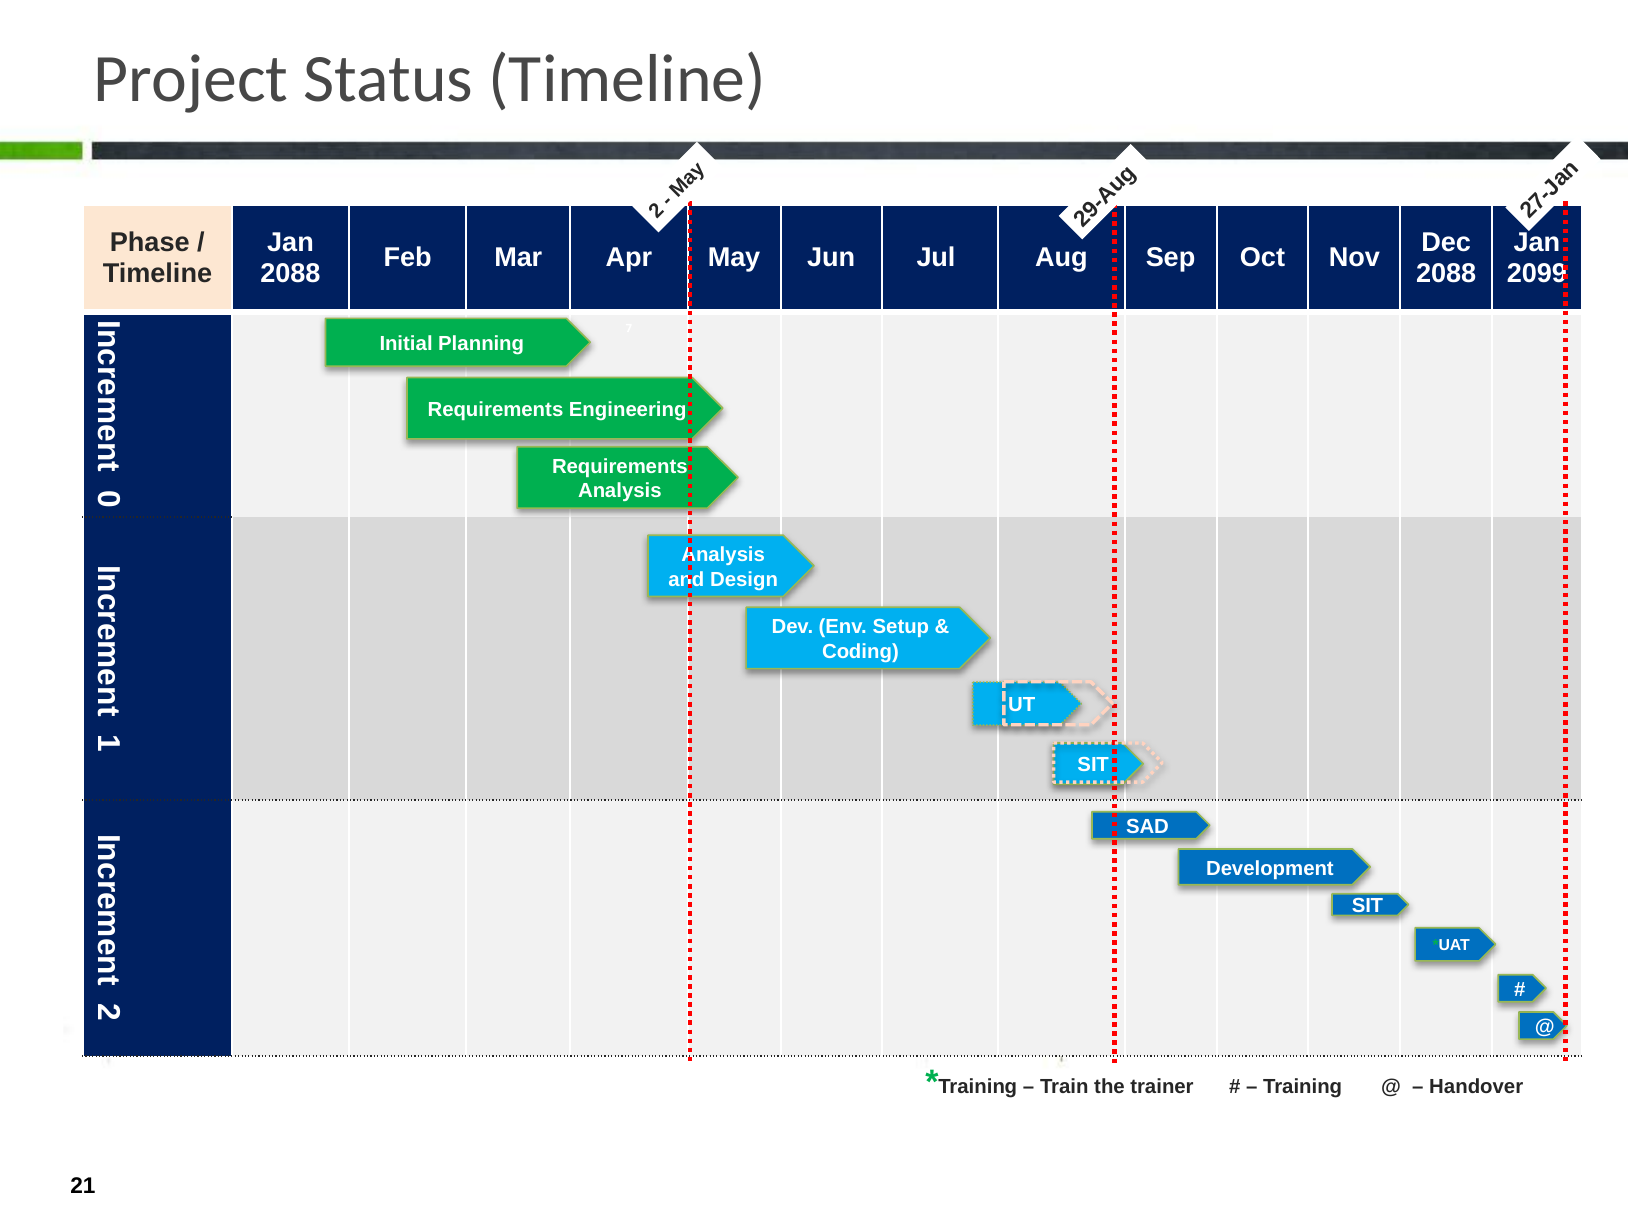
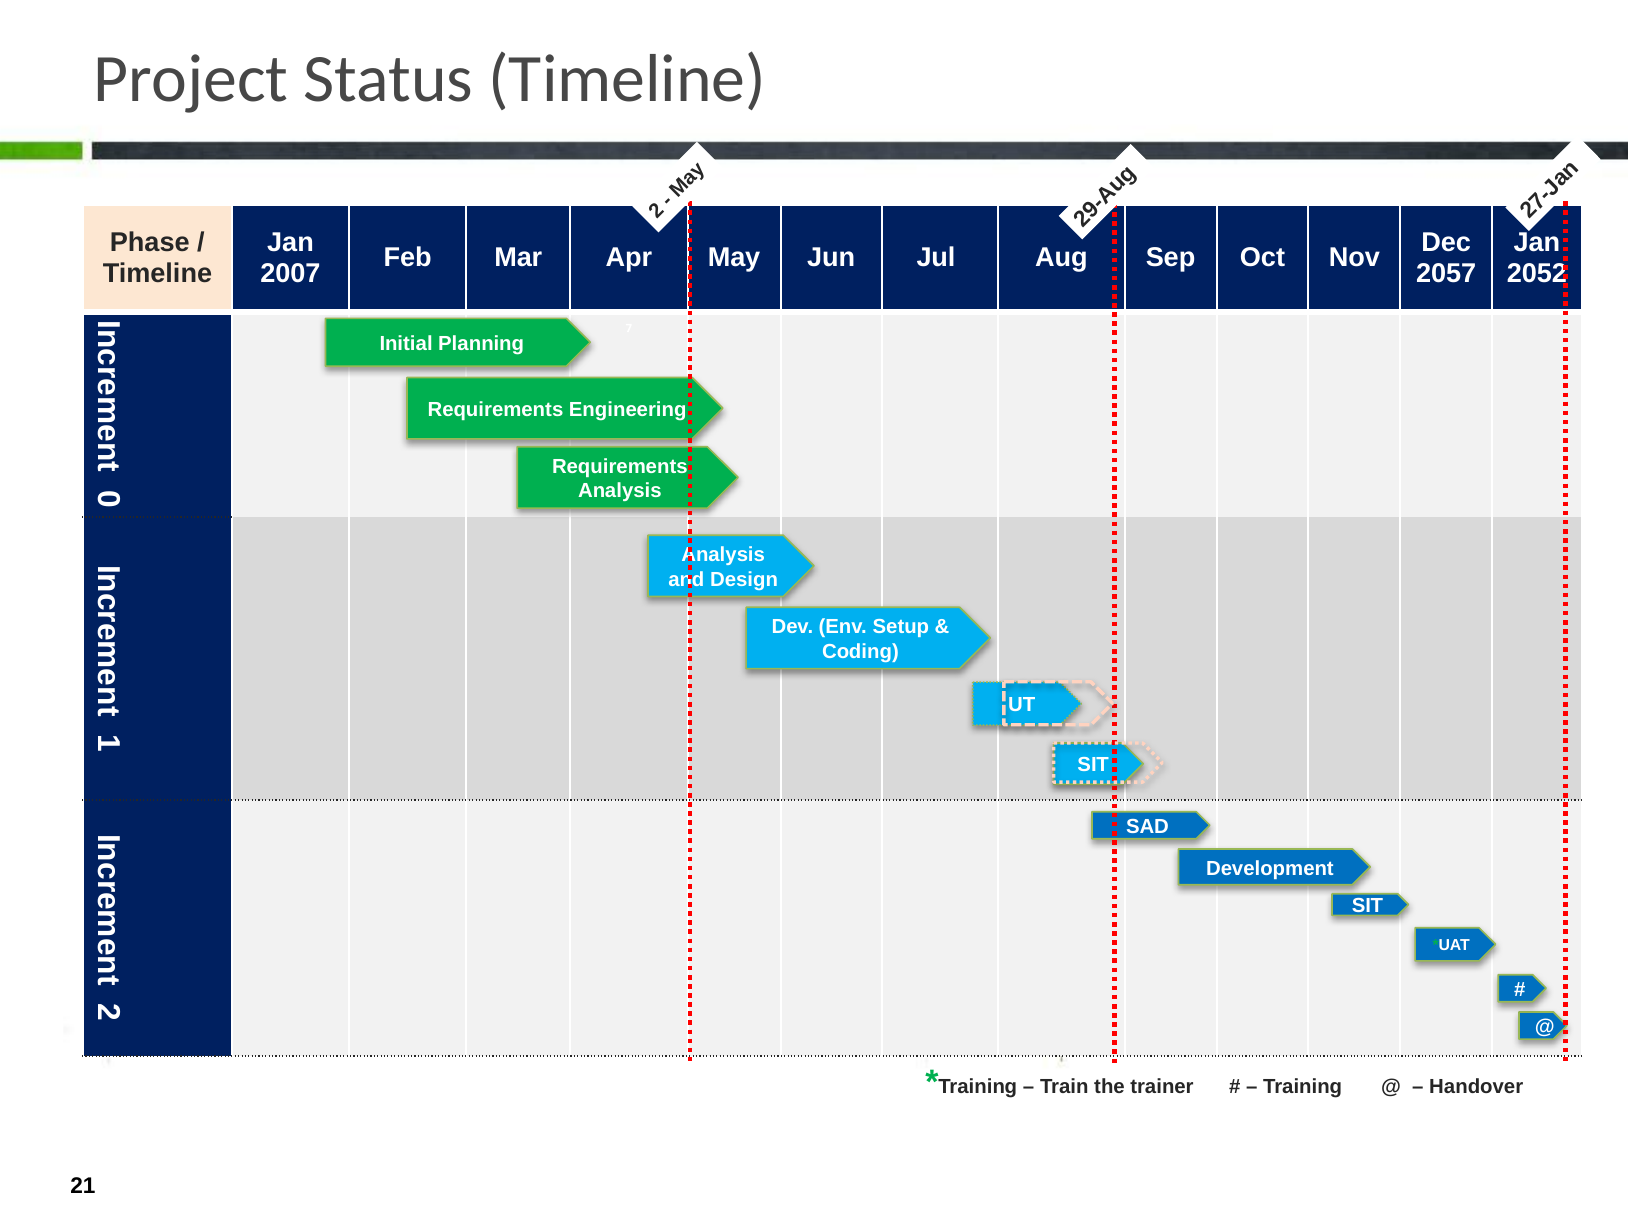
2088 at (290, 273): 2088 -> 2007
2088 at (1446, 273): 2088 -> 2057
2099: 2099 -> 2052
